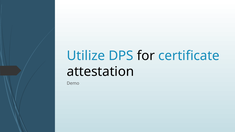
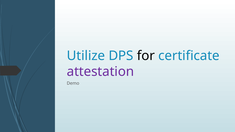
attestation colour: black -> purple
